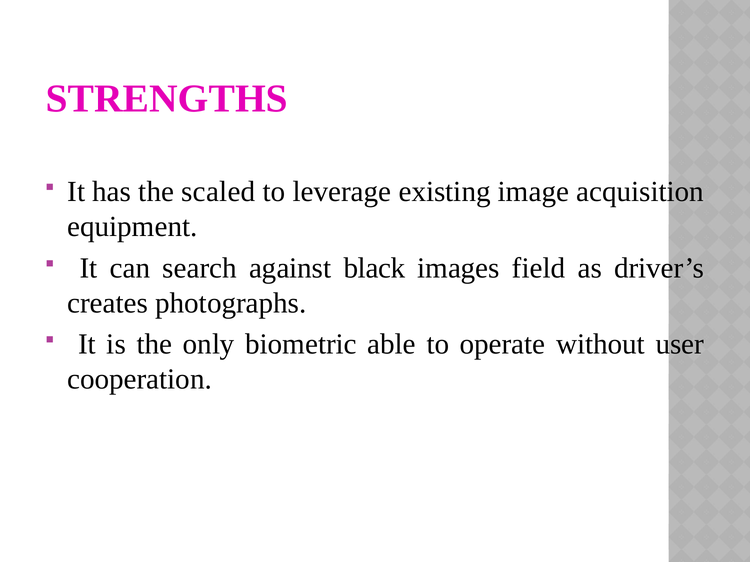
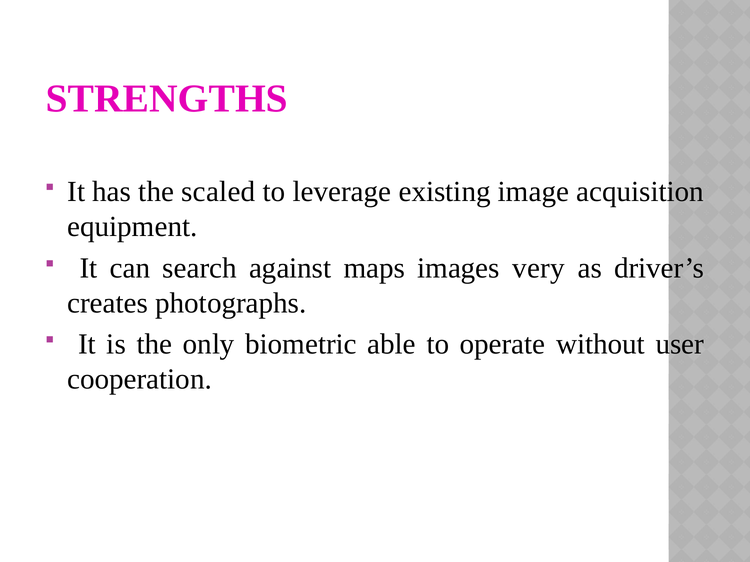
black: black -> maps
field: field -> very
